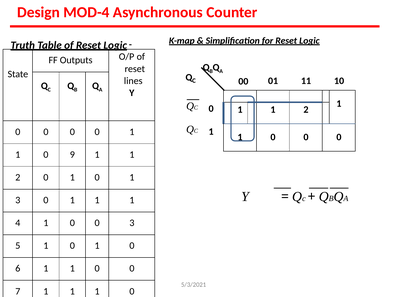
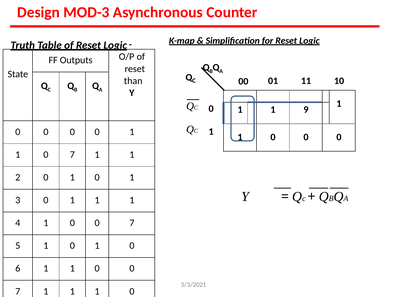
MOD-4: MOD-4 -> MOD-3
lines: lines -> than
2 at (306, 110): 2 -> 9
1 0 9: 9 -> 7
3 at (132, 223): 3 -> 7
